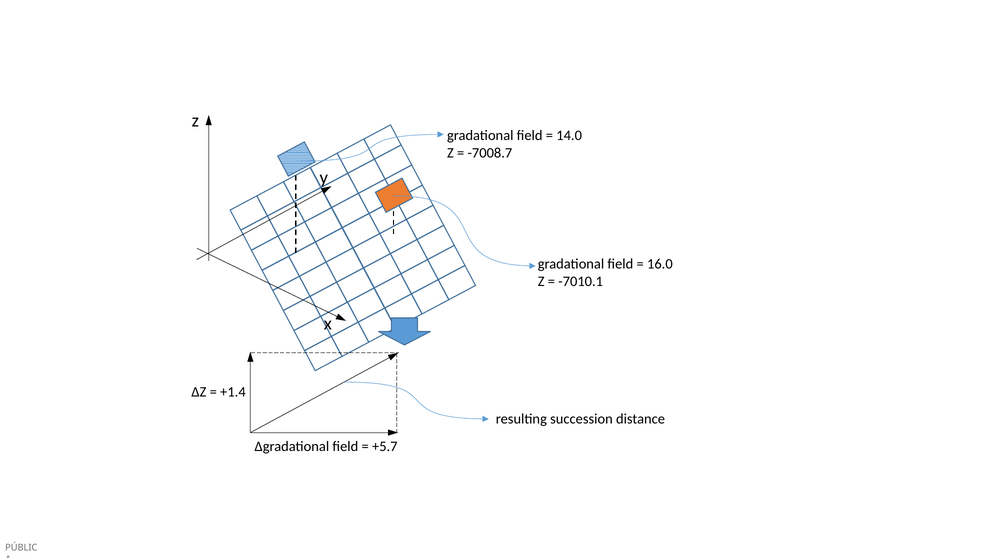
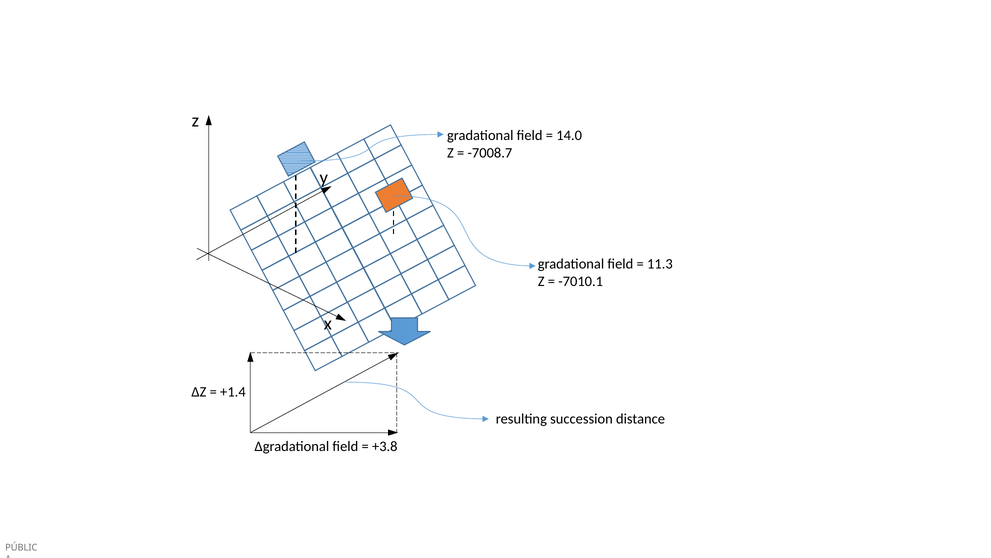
16.0: 16.0 -> 11.3
+5.7: +5.7 -> +3.8
